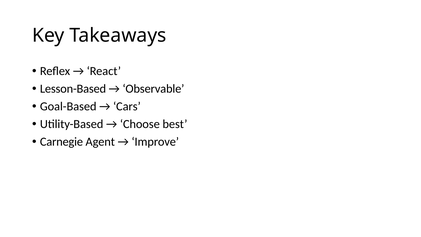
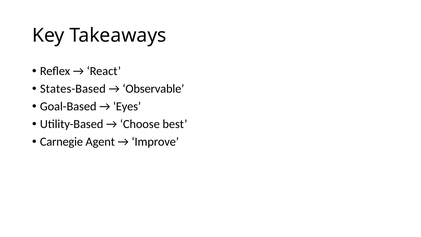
Lesson-Based: Lesson-Based -> States-Based
Cars: Cars -> Eyes
